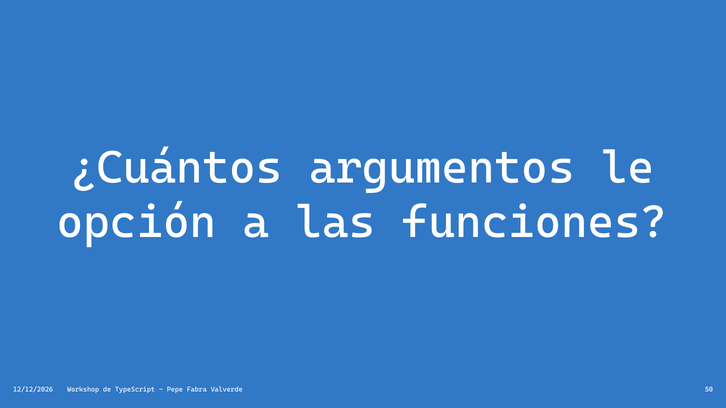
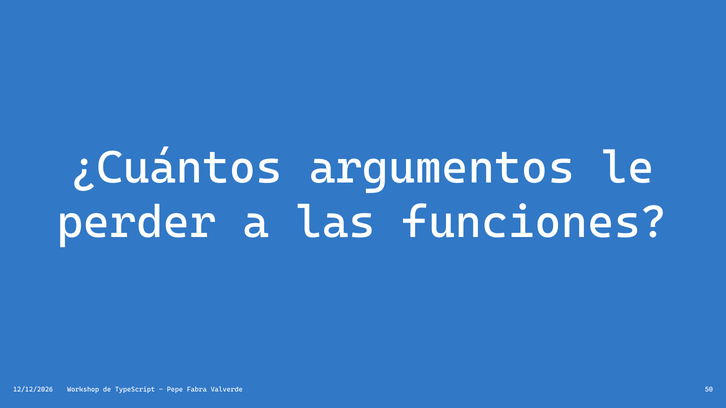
opción: opción -> perder
